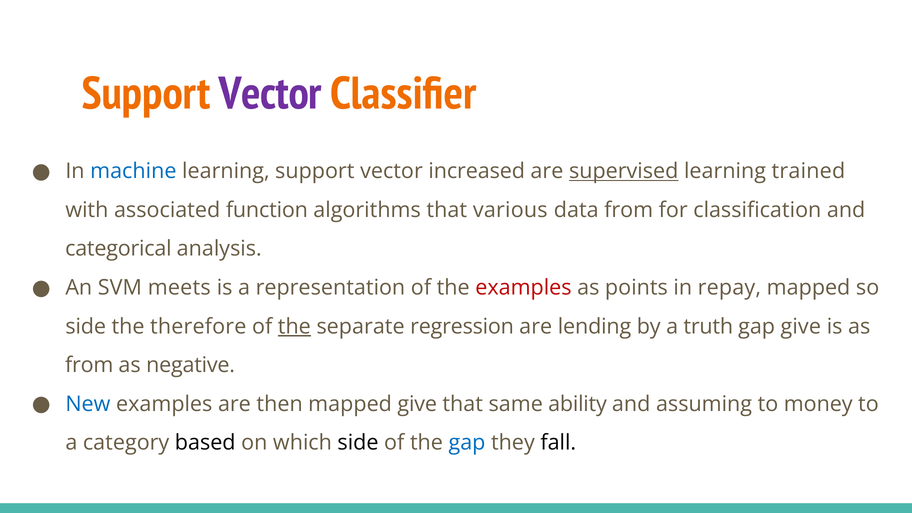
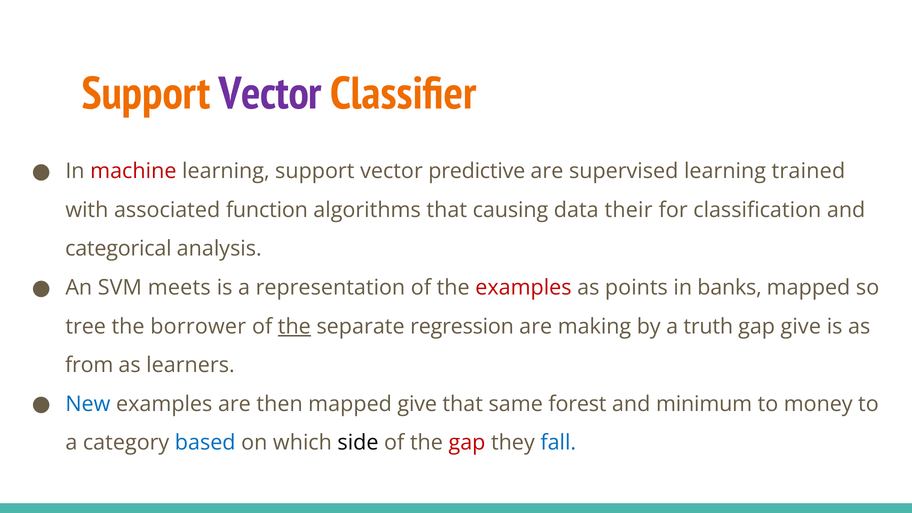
machine colour: blue -> red
increased: increased -> predictive
supervised underline: present -> none
various: various -> causing
data from: from -> their
repay: repay -> banks
side at (86, 326): side -> tree
therefore: therefore -> borrower
lending: lending -> making
negative: negative -> learners
ability: ability -> forest
assuming: assuming -> minimum
based colour: black -> blue
gap at (467, 443) colour: blue -> red
fall colour: black -> blue
